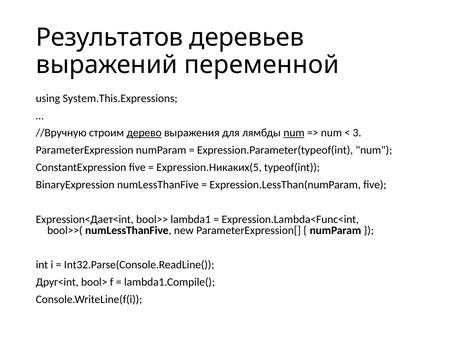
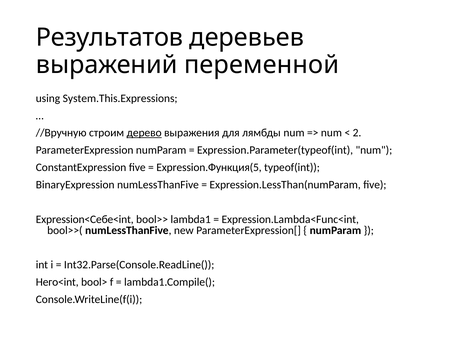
num at (294, 133) underline: present -> none
3: 3 -> 2
Expression.Никаких(5: Expression.Никаких(5 -> Expression.Функция(5
Expression<Дает<int: Expression<Дает<int -> Expression<Себе<int
Друг<int: Друг<int -> Него<int
